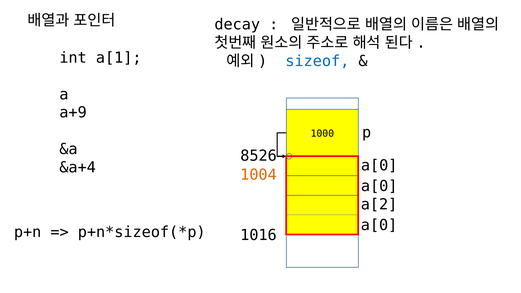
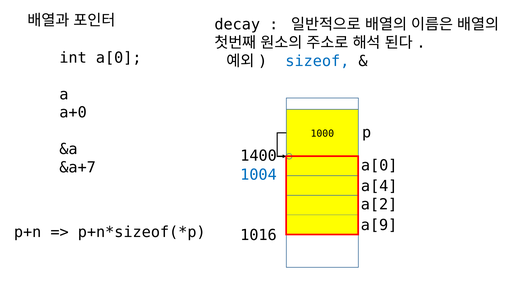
int a[1: a[1 -> a[0
a+9: a+9 -> a+0
8526: 8526 -> 1400
&a+4: &a+4 -> &a+7
1004 colour: orange -> blue
a[0 at (379, 186): a[0 -> a[4
a[0 at (379, 225): a[0 -> a[9
